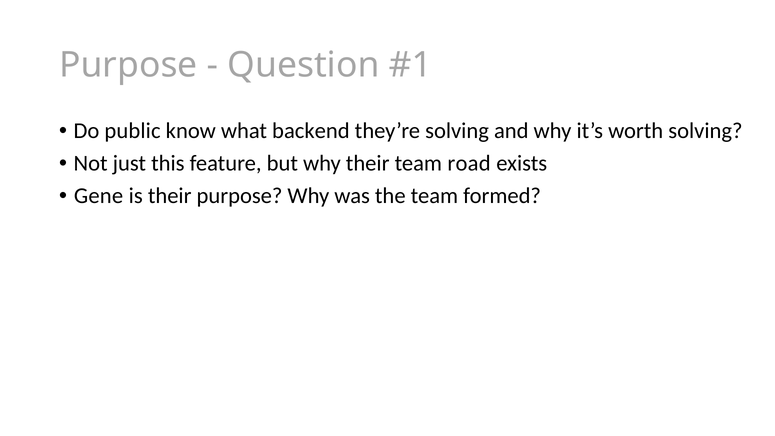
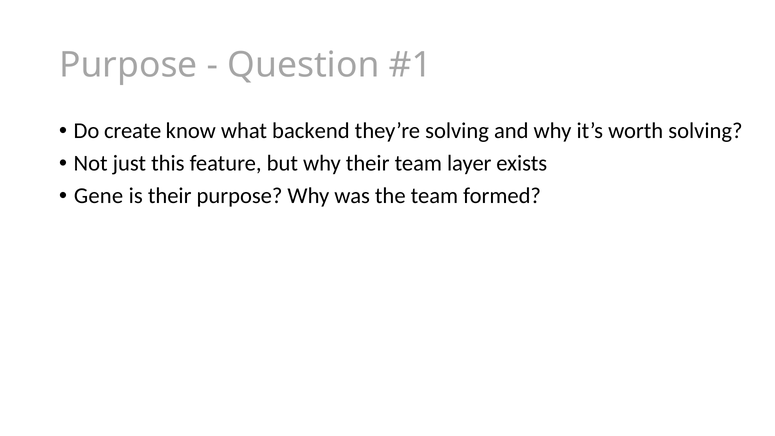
public: public -> create
road: road -> layer
